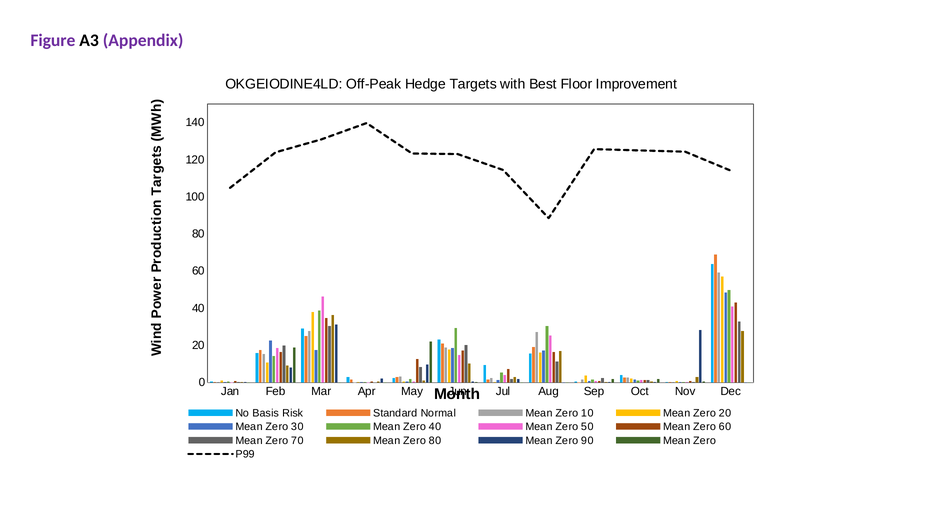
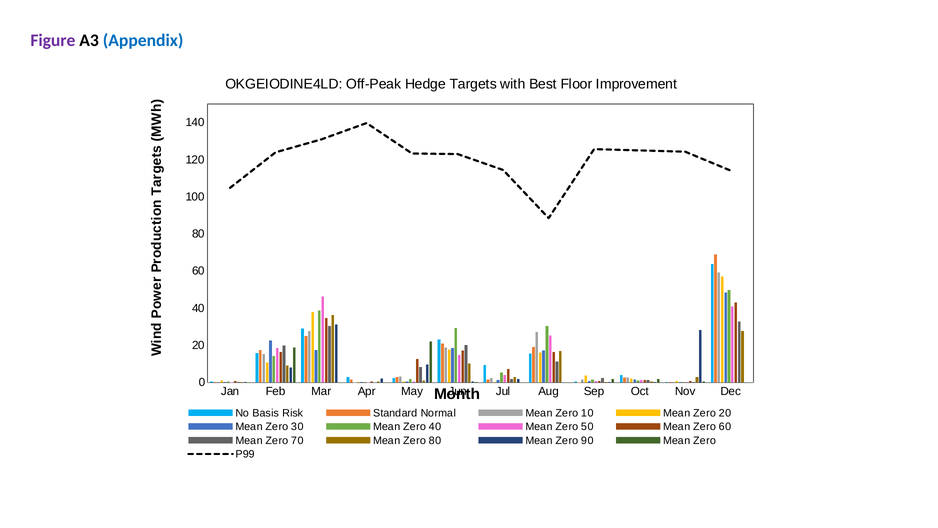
Appendix colour: purple -> blue
